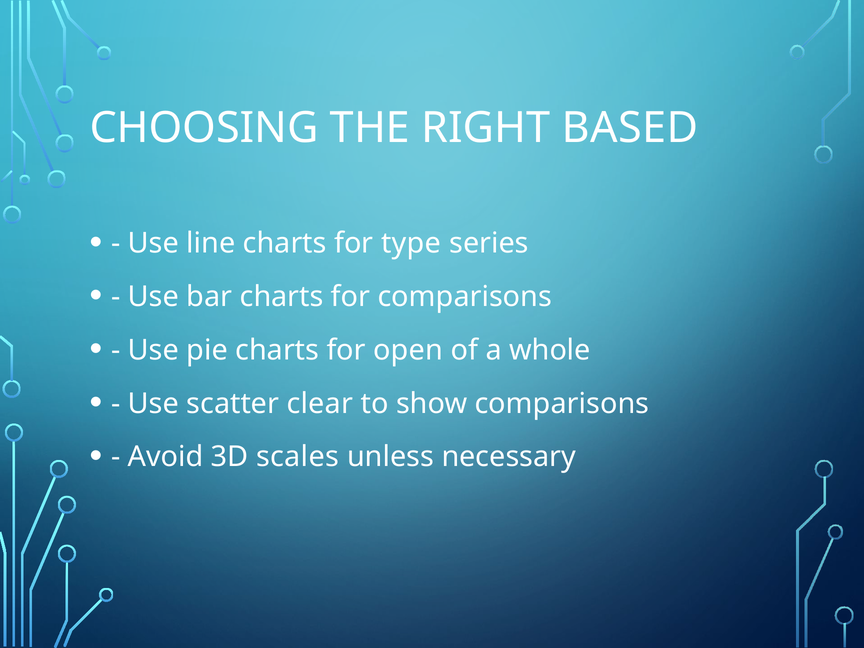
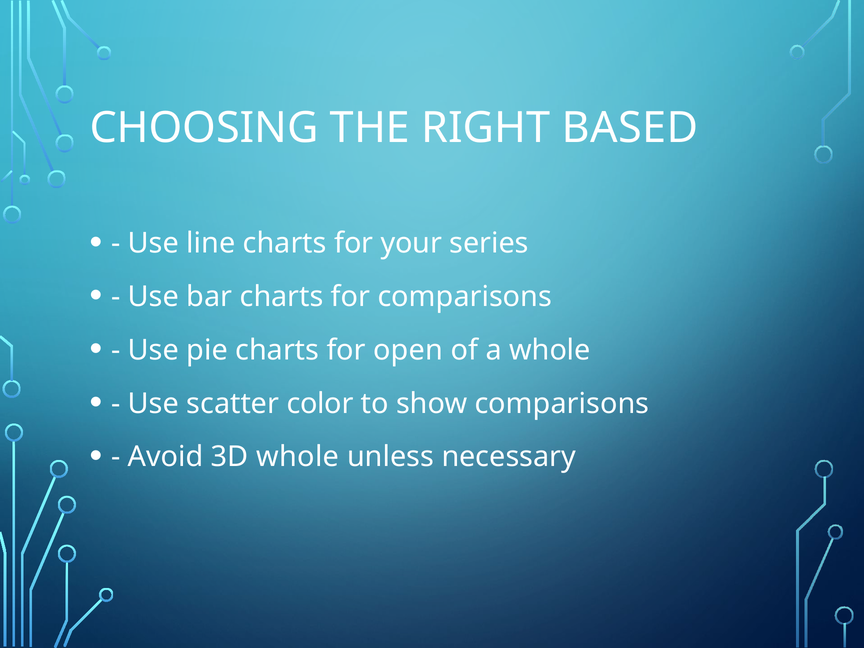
type: type -> your
clear: clear -> color
3D scales: scales -> whole
